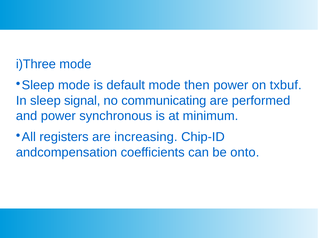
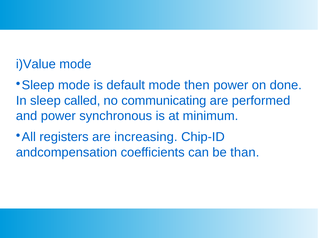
i)Three: i)Three -> i)Value
txbuf: txbuf -> done
signal: signal -> called
onto: onto -> than
